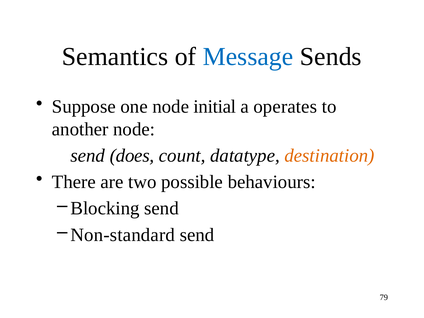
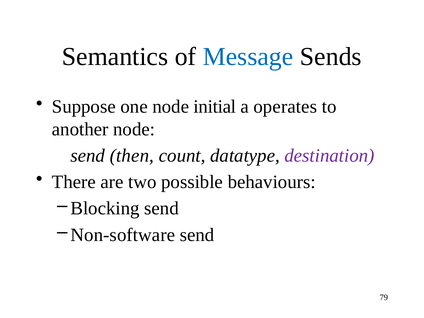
does: does -> then
destination colour: orange -> purple
Non-standard: Non-standard -> Non-software
